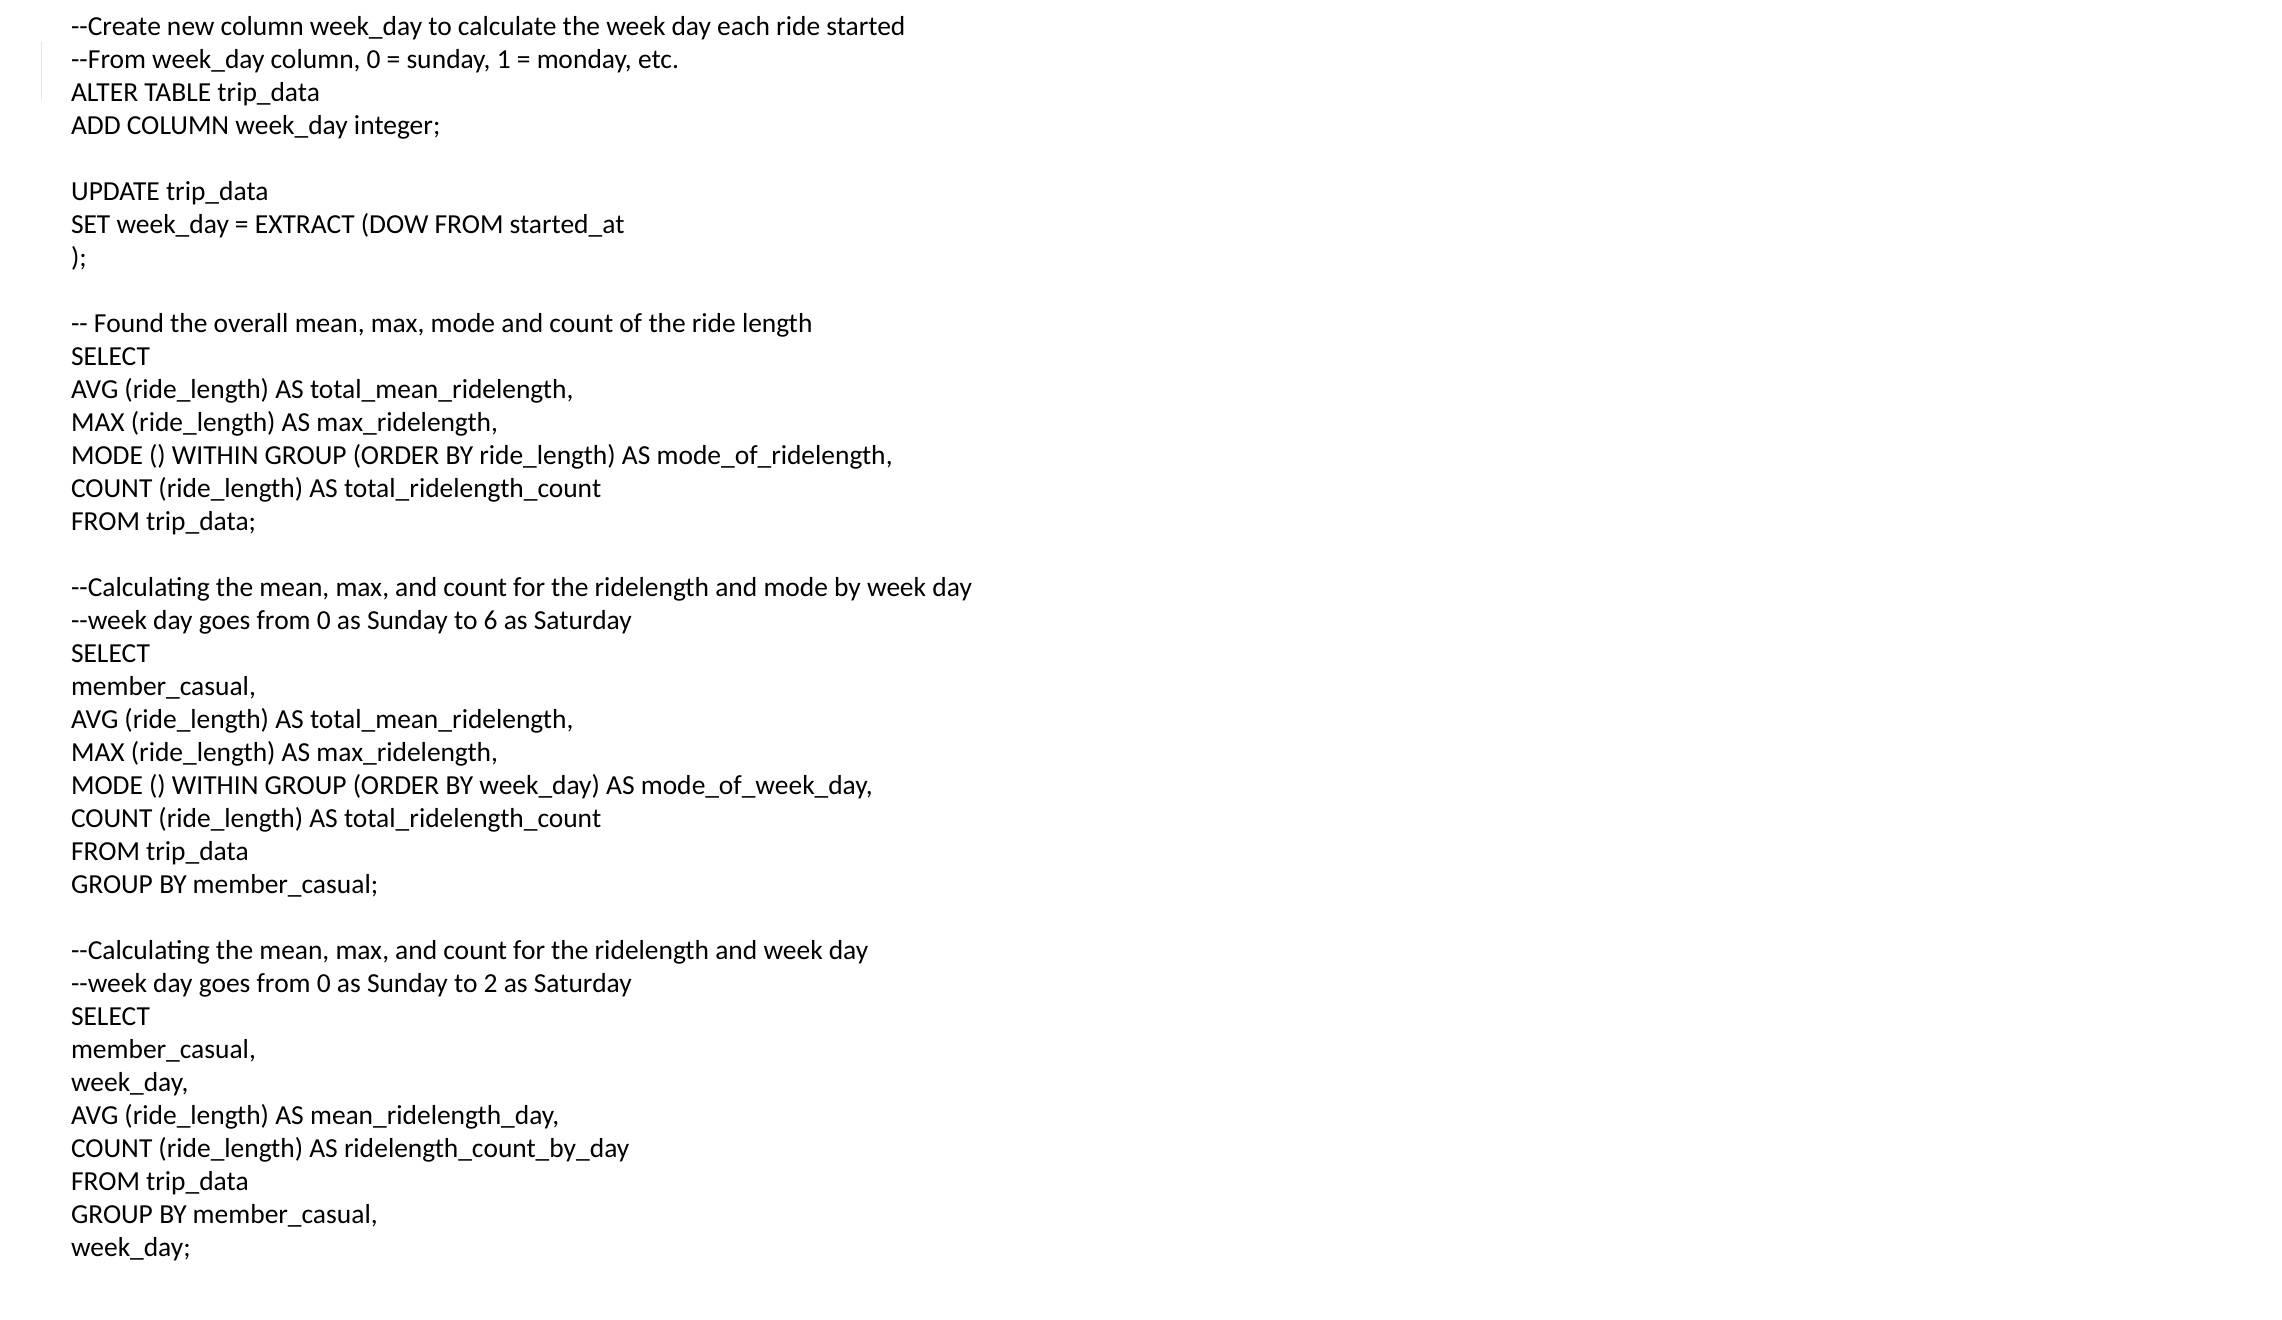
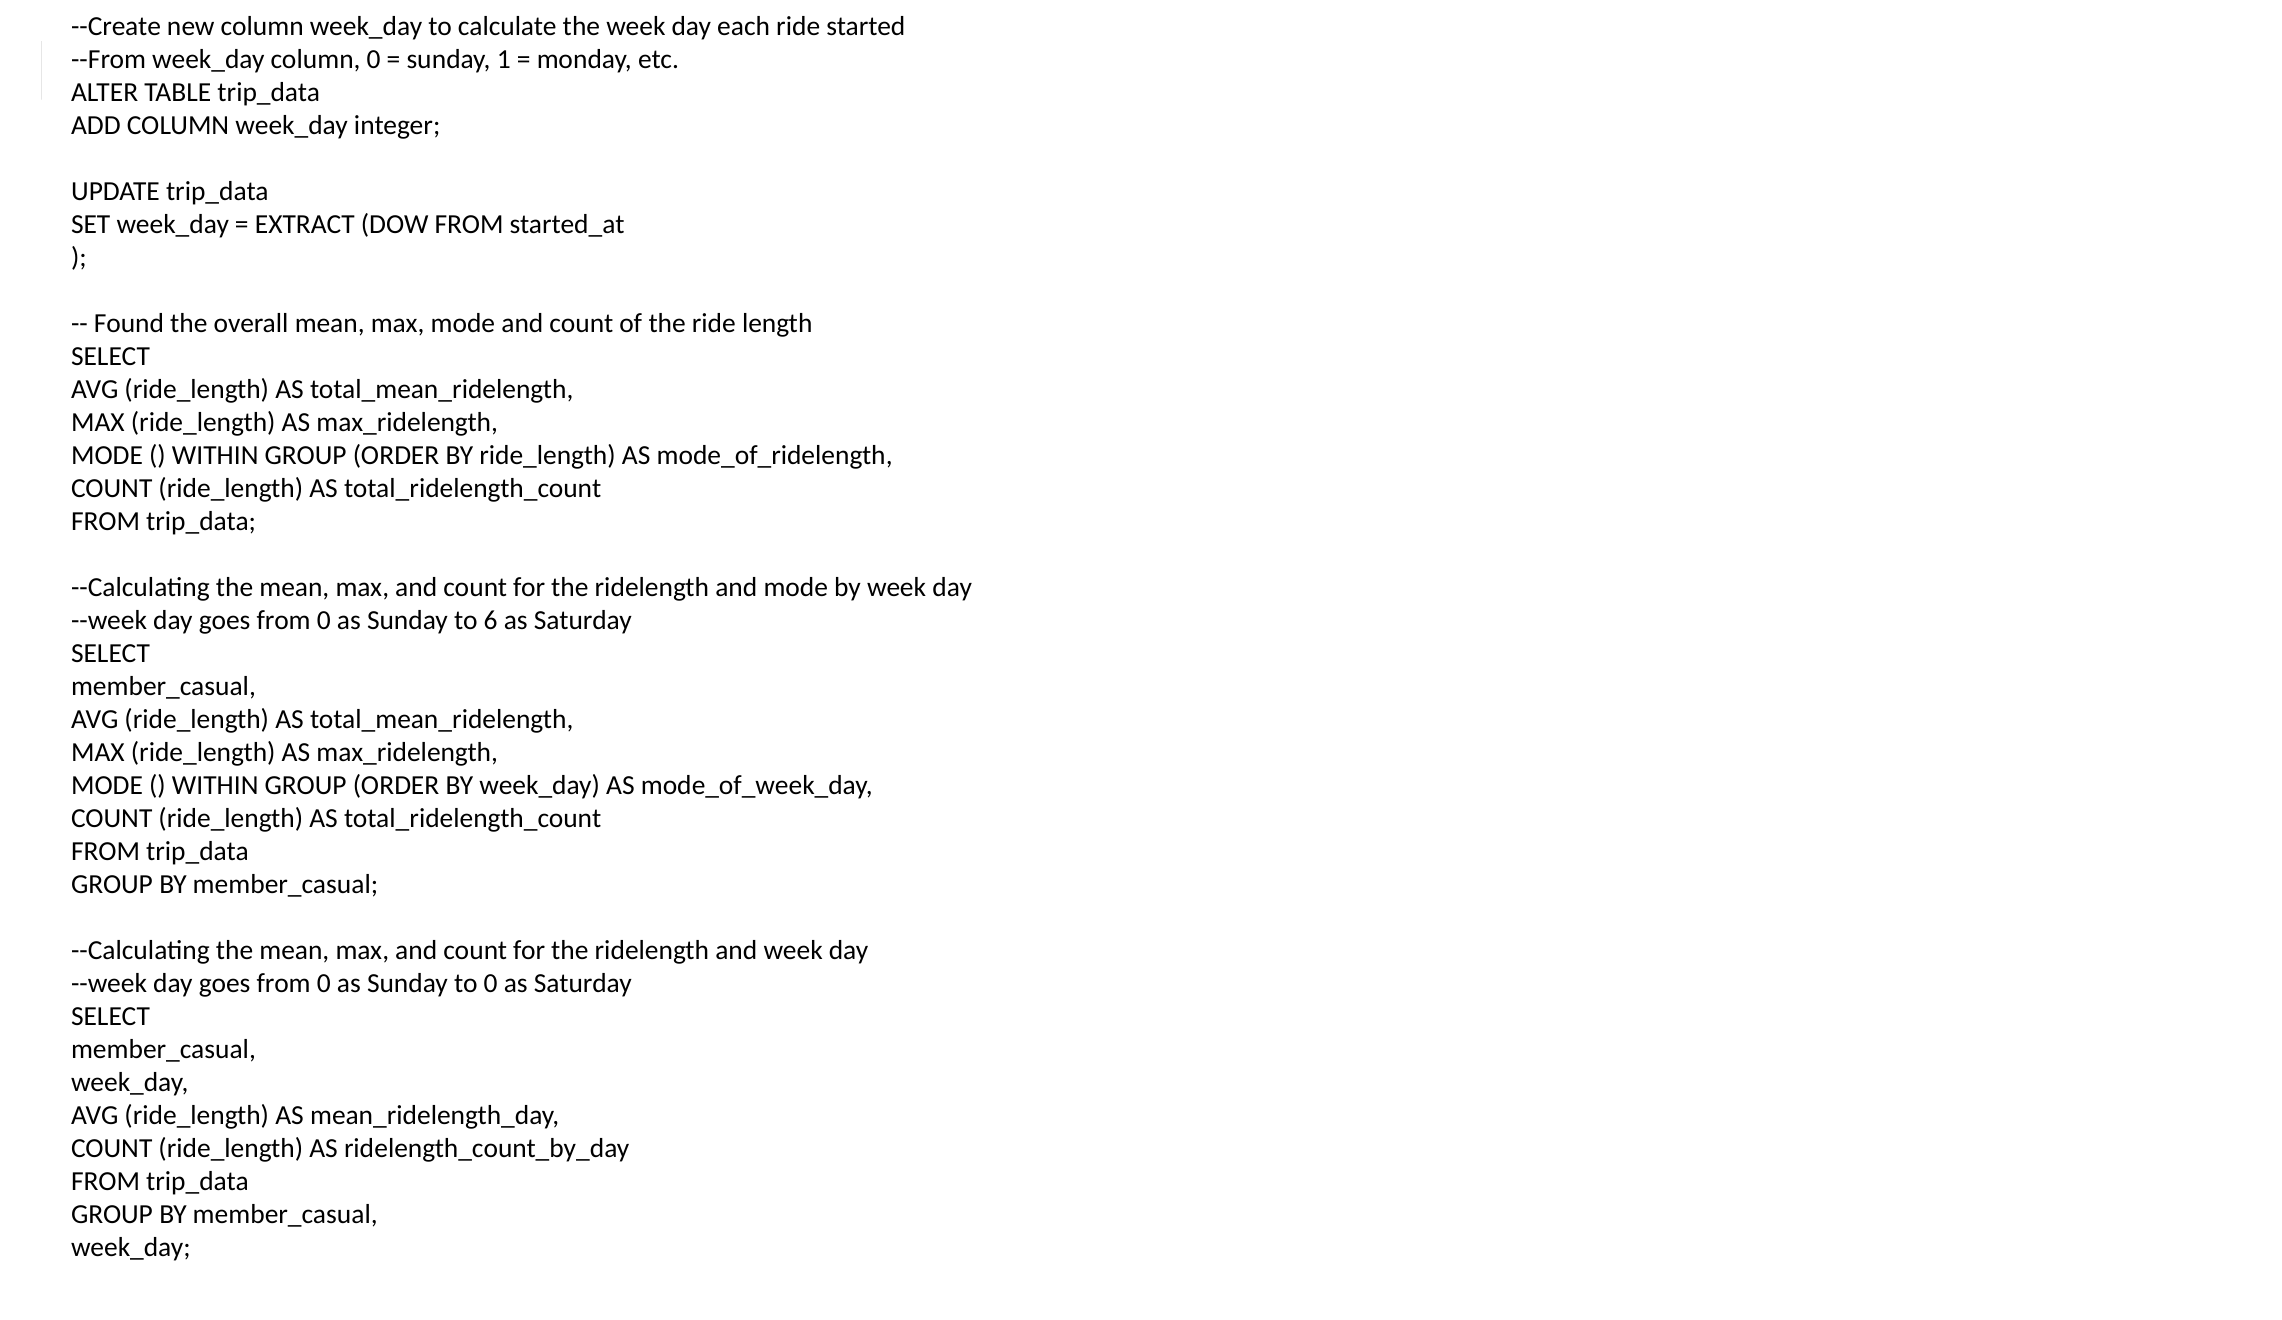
to 2: 2 -> 0
